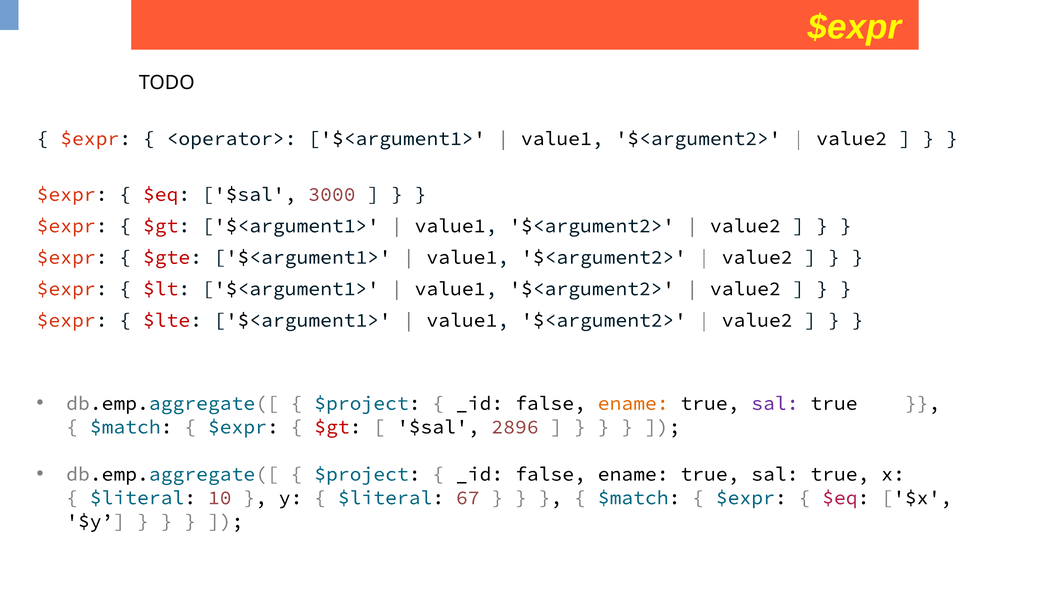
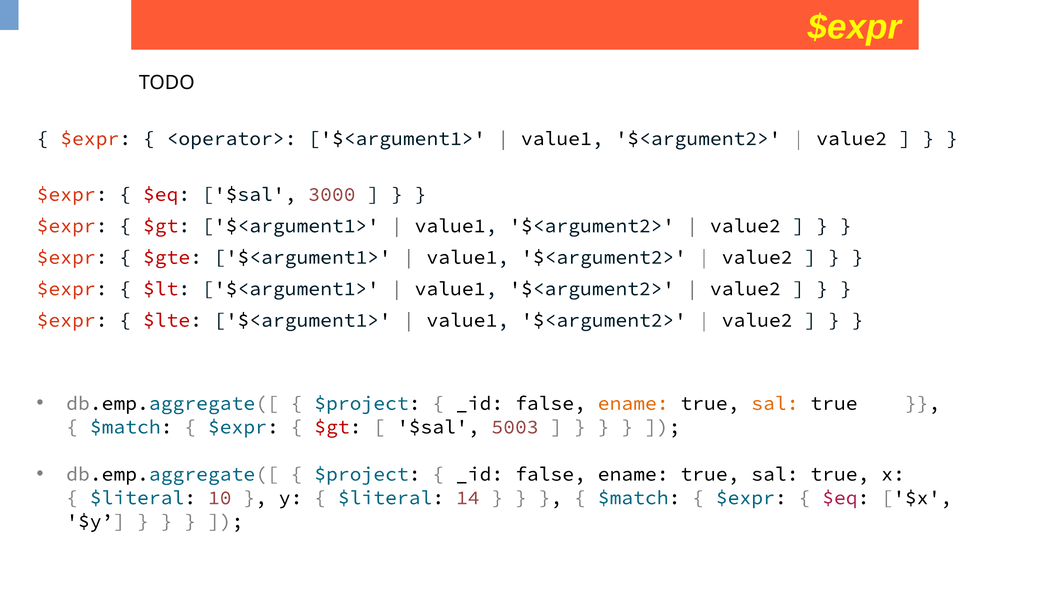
sal at (775, 404) colour: purple -> orange
2896: 2896 -> 5003
67: 67 -> 14
